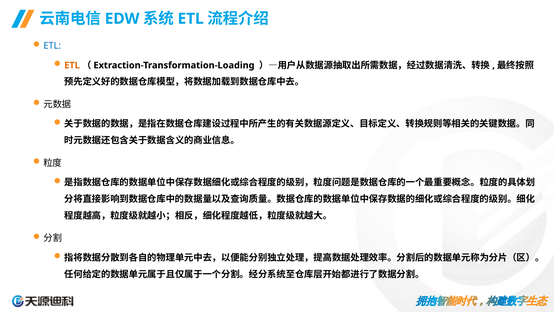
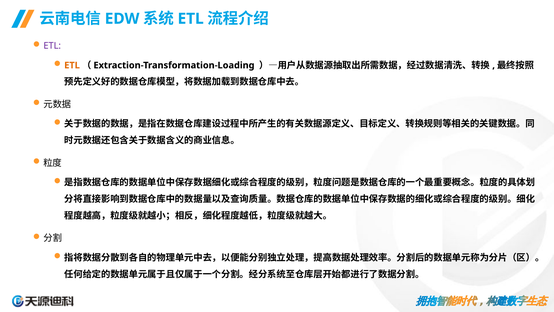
ETL at (52, 46) colour: blue -> purple
